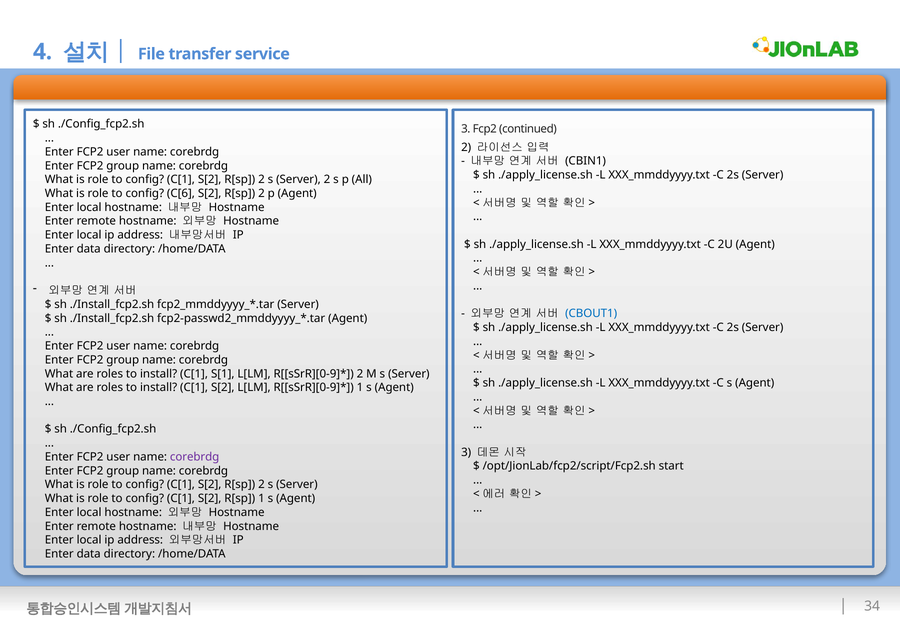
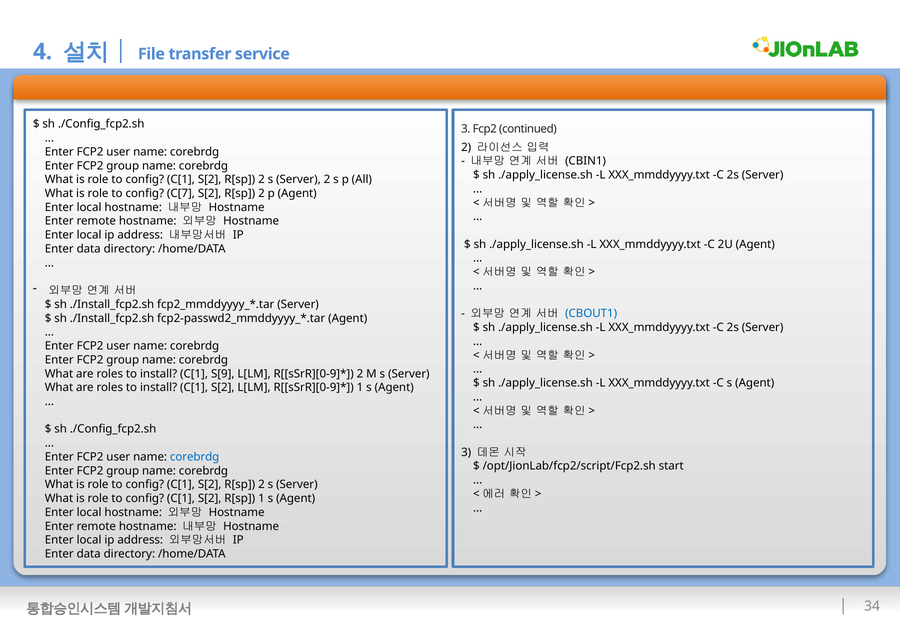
C[6: C[6 -> C[7
S[1: S[1 -> S[9
corebrdg at (195, 457) colour: purple -> blue
